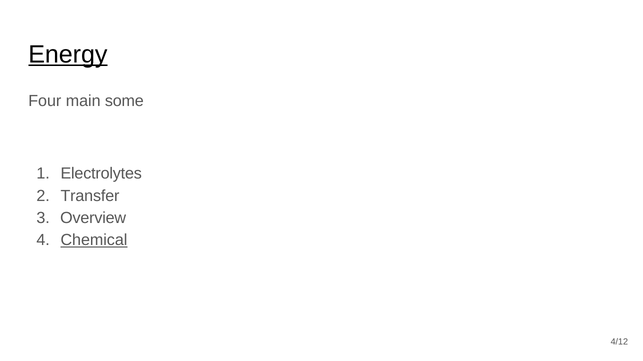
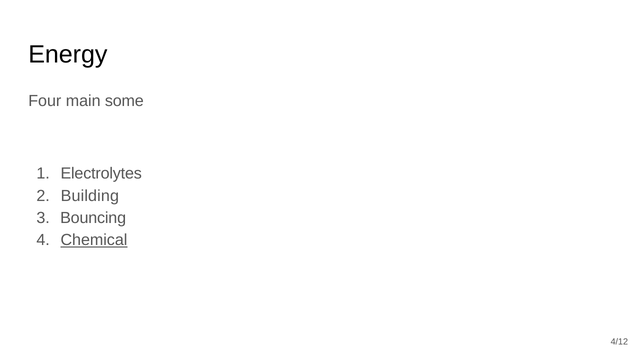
Energy underline: present -> none
Transfer: Transfer -> Building
Overview: Overview -> Bouncing
